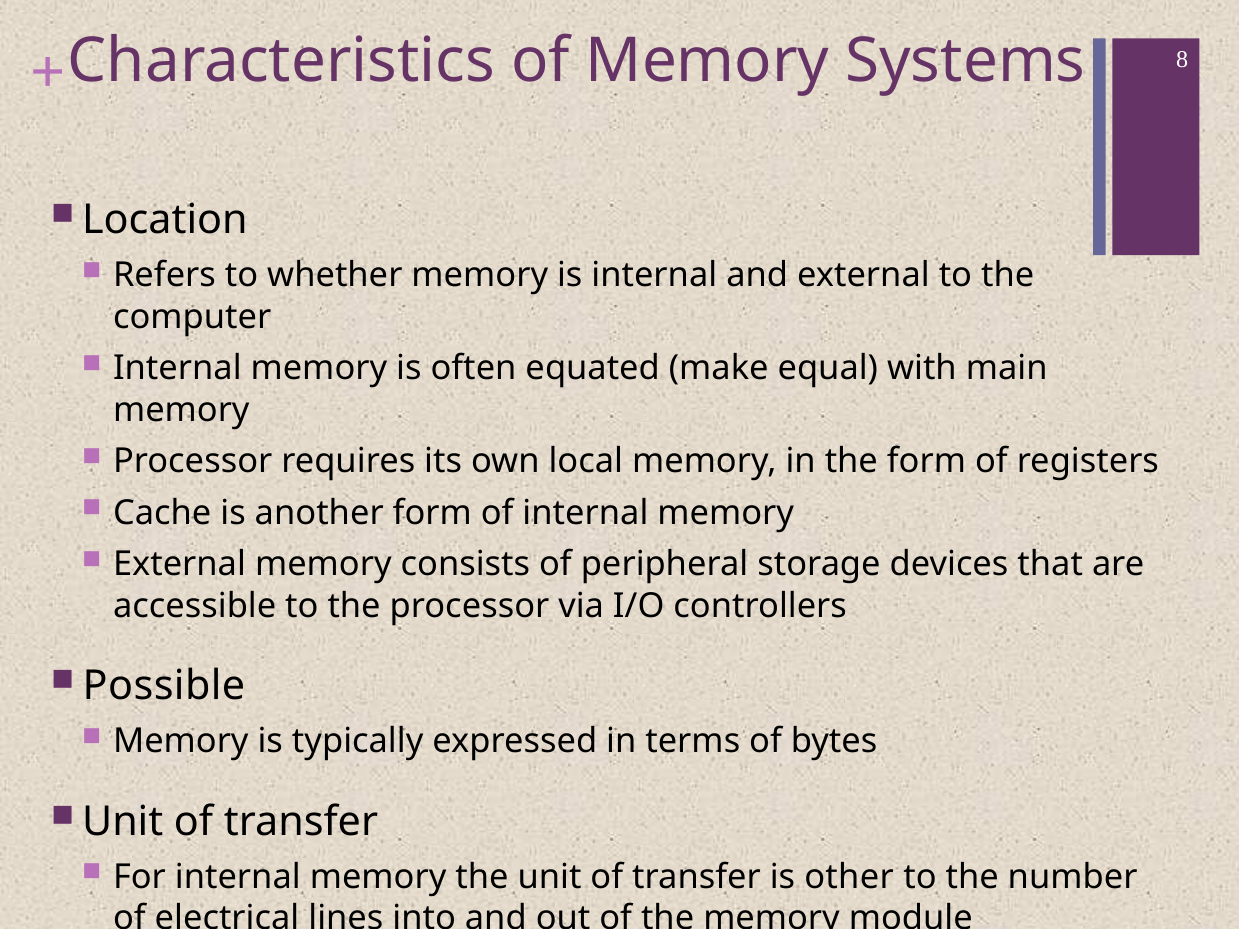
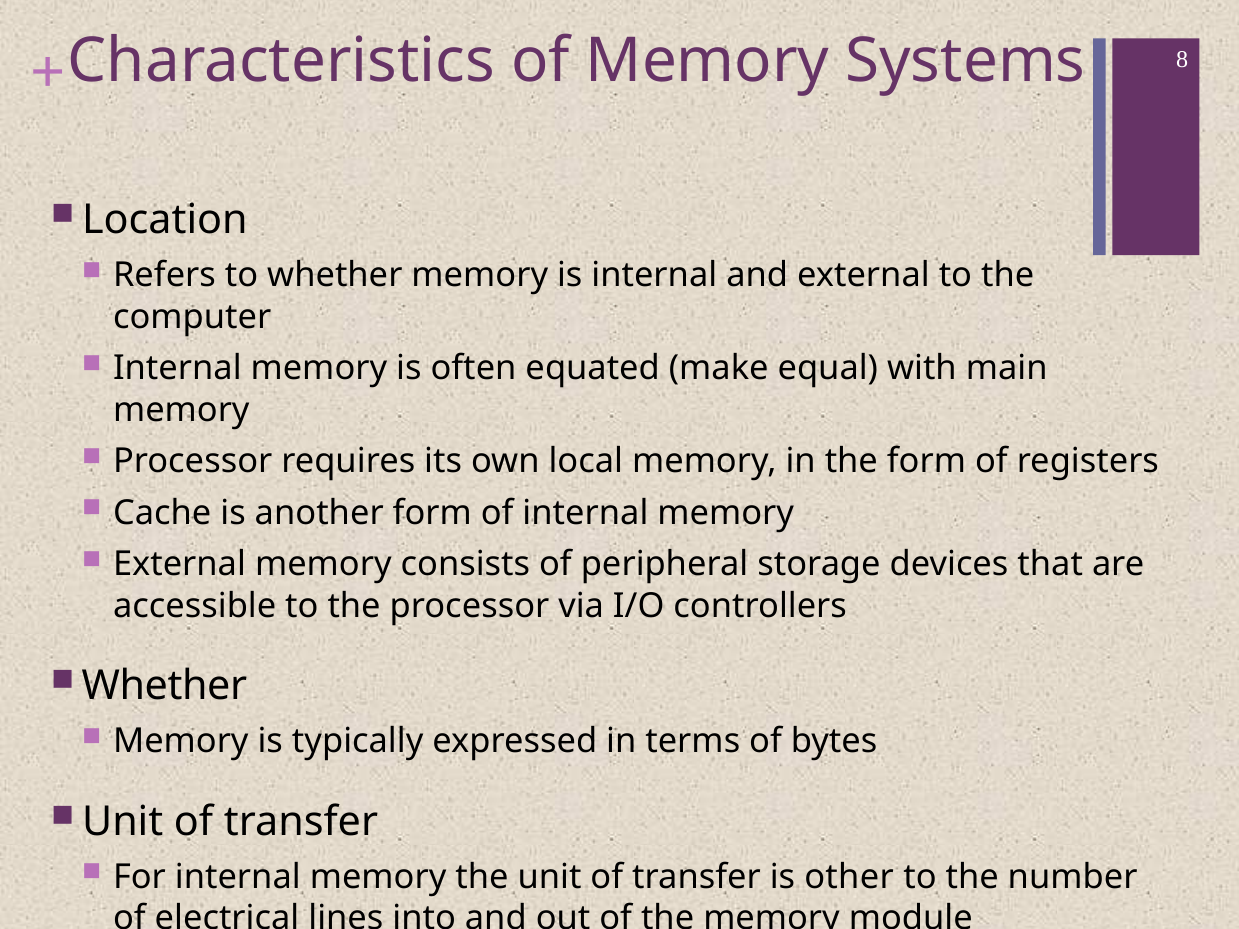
Possible at (164, 686): Possible -> Whether
